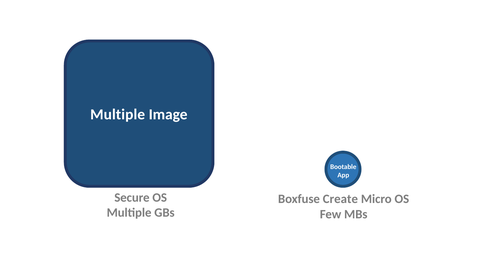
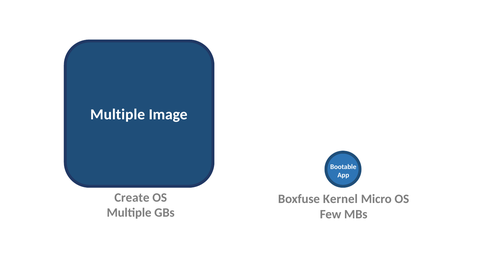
Secure: Secure -> Create
Create: Create -> Kernel
